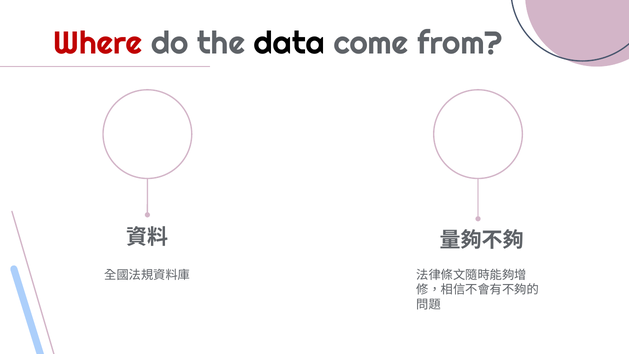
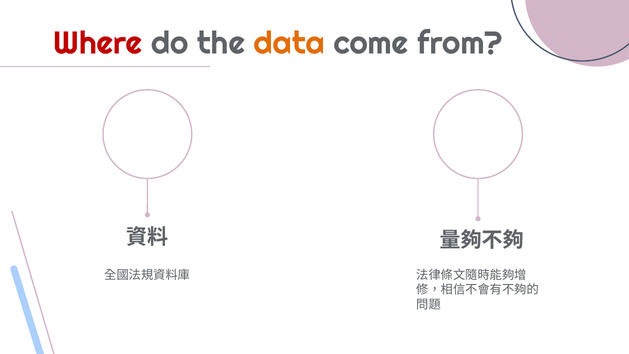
data colour: black -> orange
